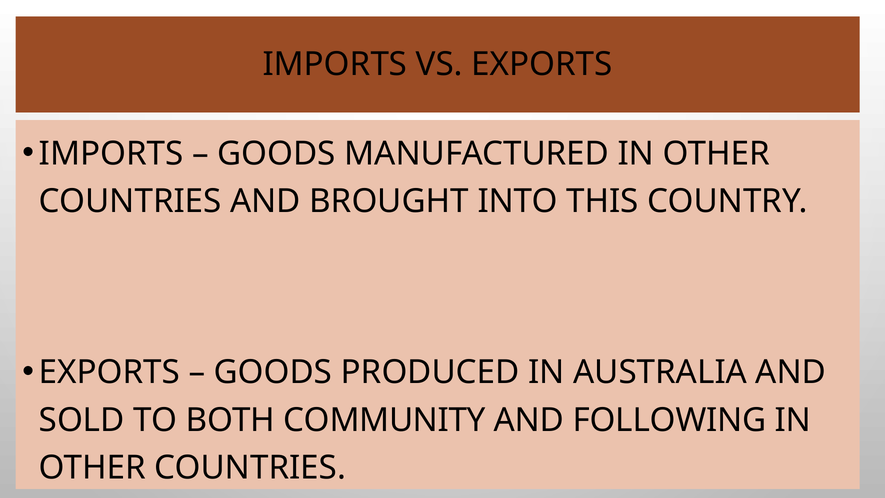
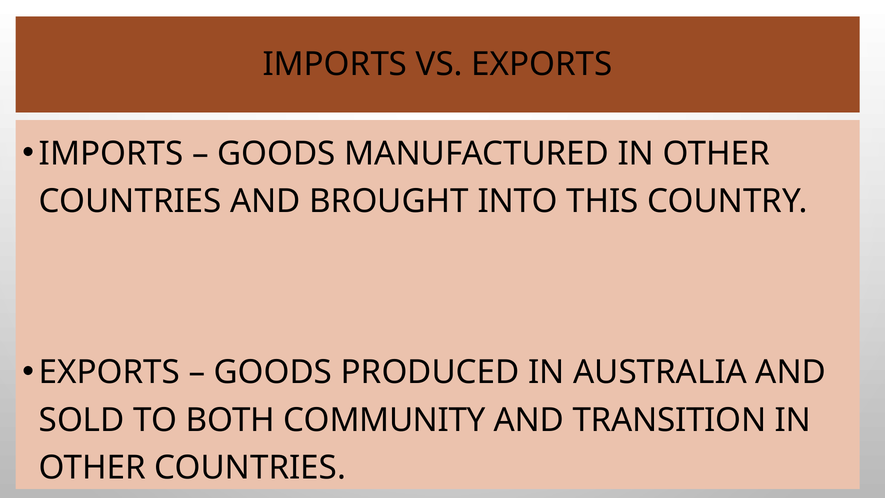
FOLLOWING: FOLLOWING -> TRANSITION
